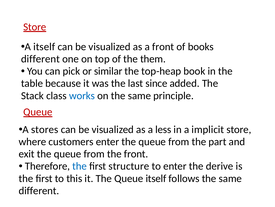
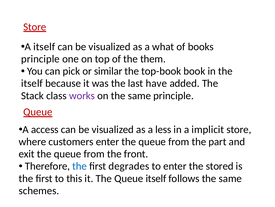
a front: front -> what
different at (40, 59): different -> principle
top-heap: top-heap -> top-book
table at (32, 83): table -> itself
since: since -> have
works colour: blue -> purple
stores: stores -> access
structure: structure -> degrades
derive: derive -> stored
different at (39, 190): different -> schemes
